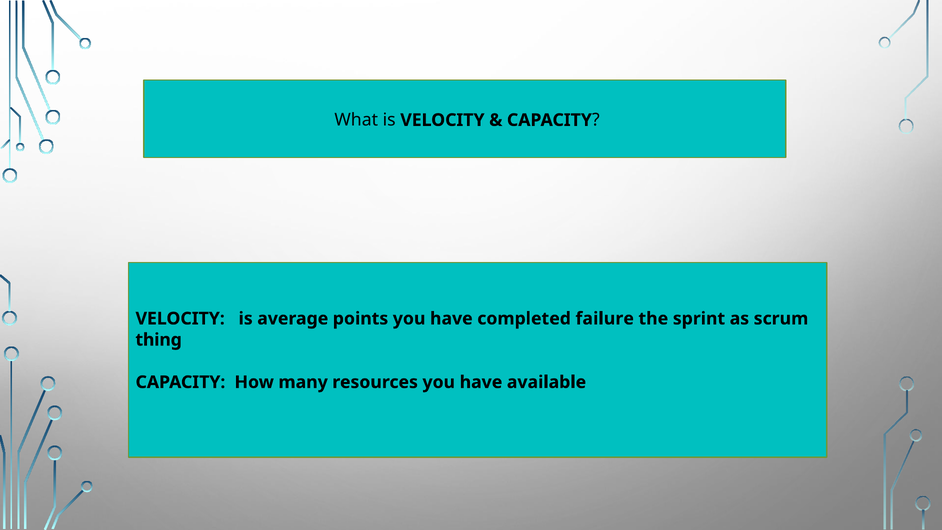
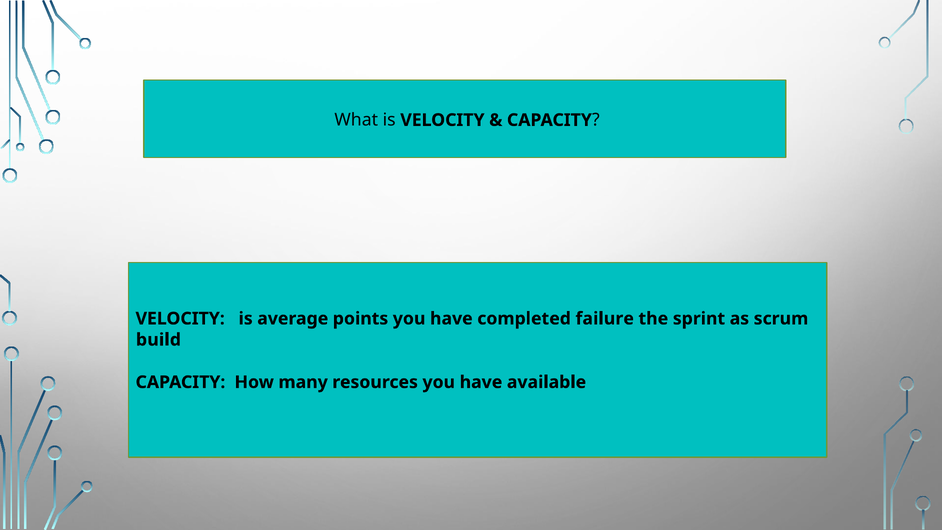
thing: thing -> build
